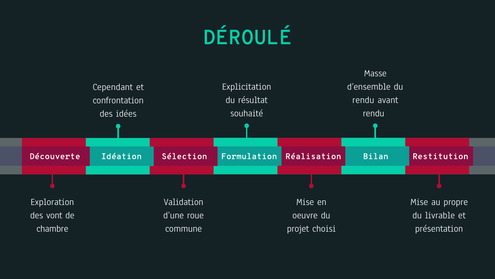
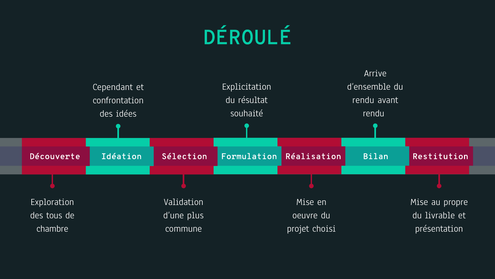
Masse: Masse -> Arrive
vont: vont -> tous
roue: roue -> plus
